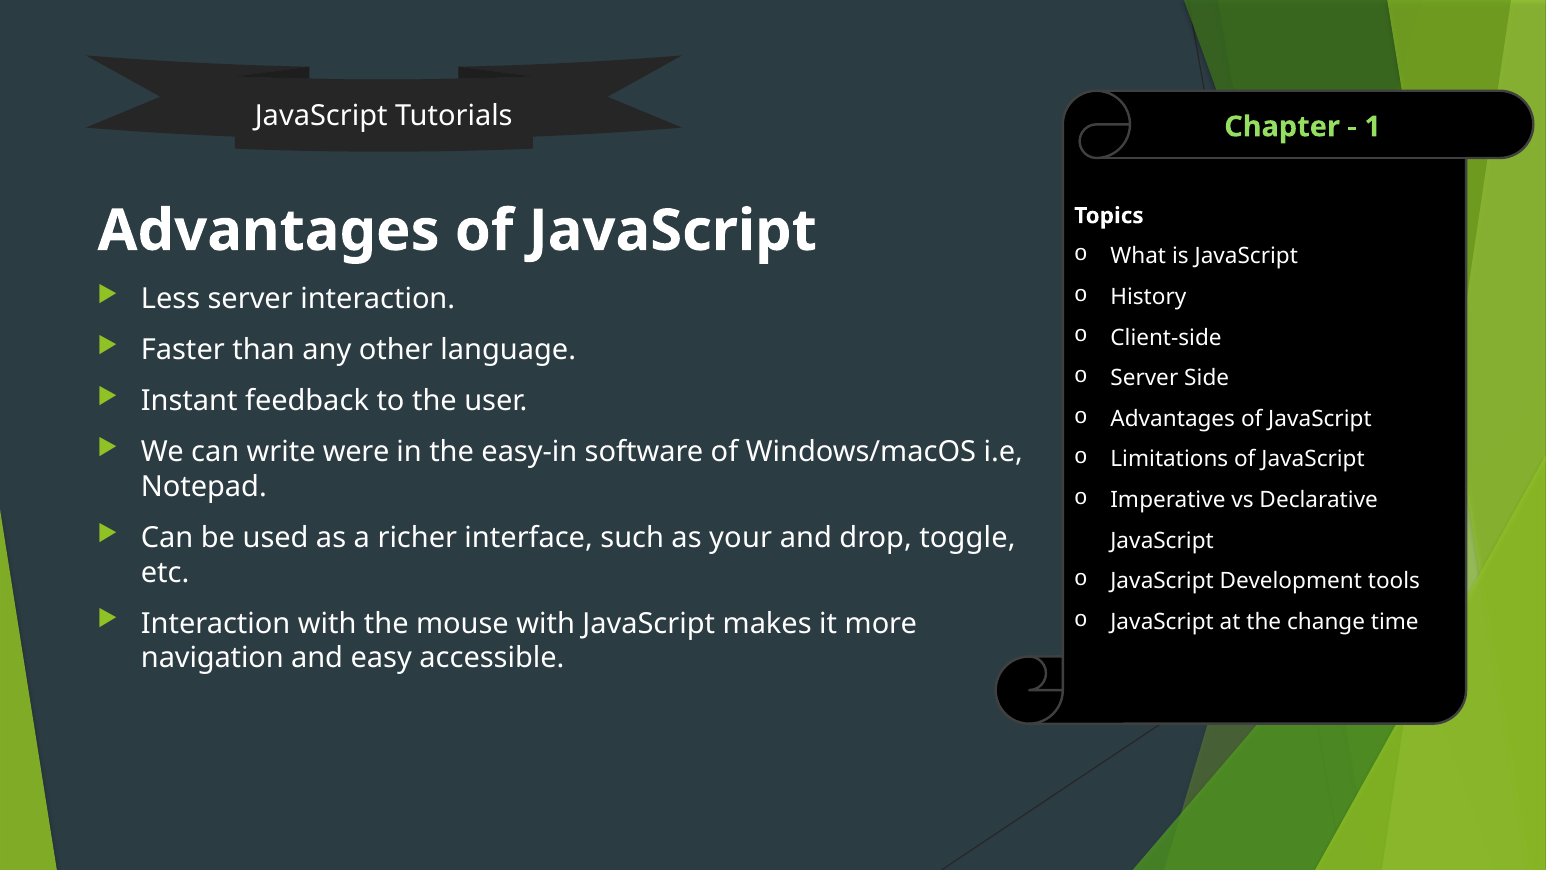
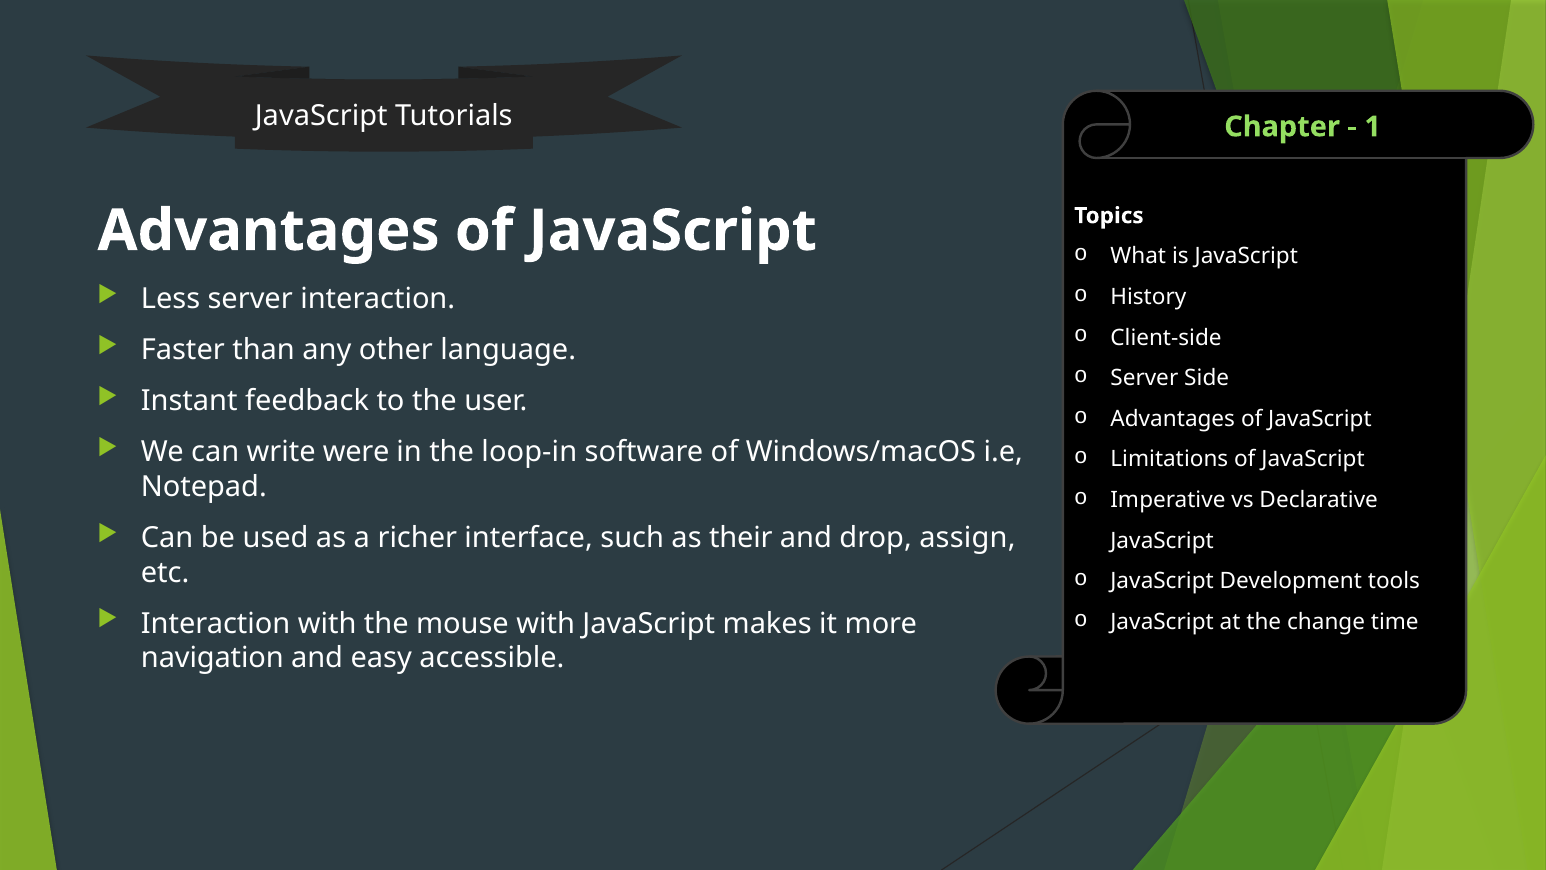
easy-in: easy-in -> loop-in
your: your -> their
toggle: toggle -> assign
